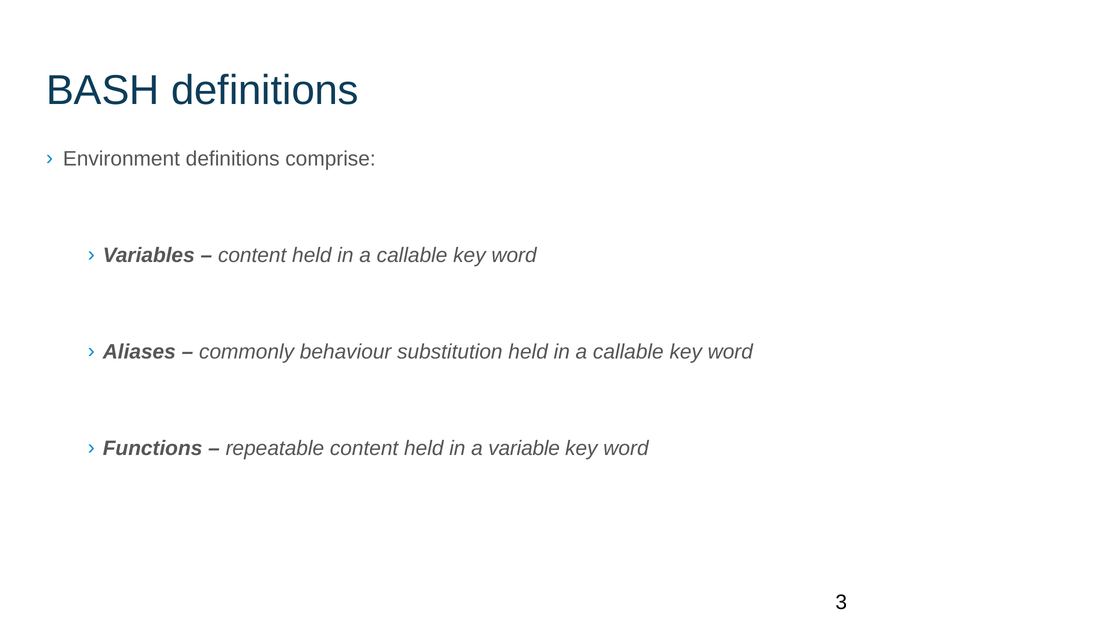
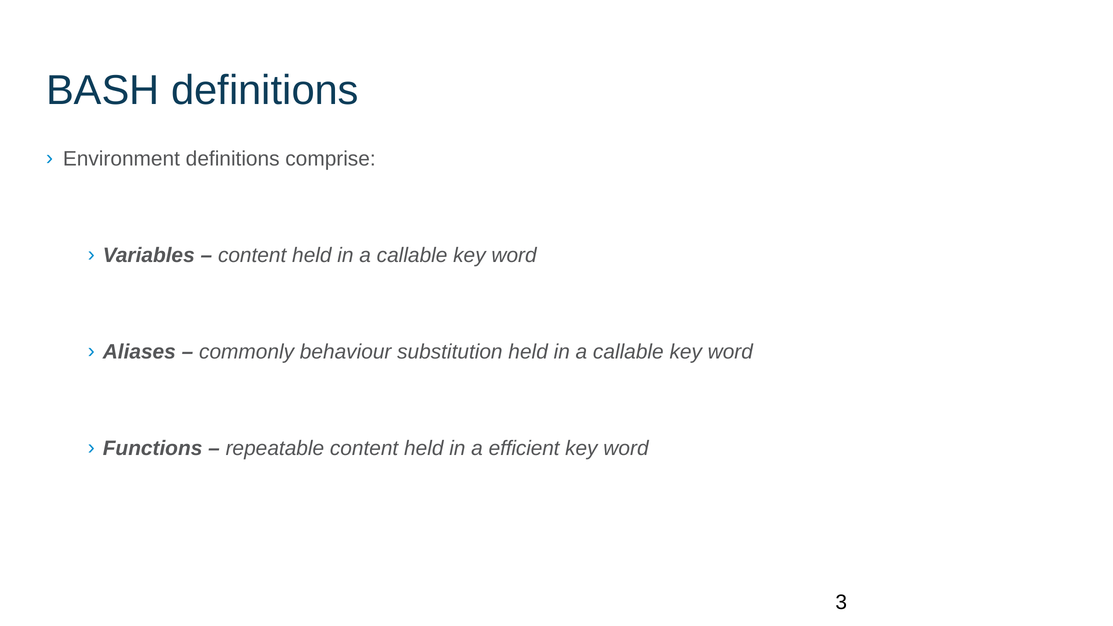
variable: variable -> efficient
